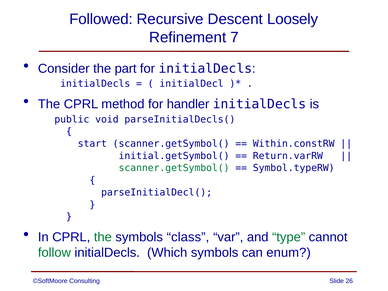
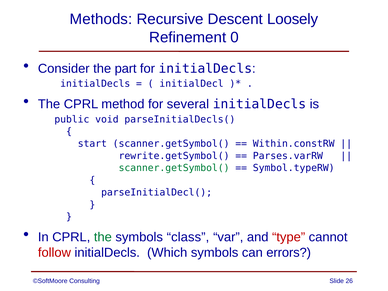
Followed: Followed -> Methods
7: 7 -> 0
handler: handler -> several
initial.getSymbol(: initial.getSymbol( -> rewrite.getSymbol(
Return.varRW: Return.varRW -> Parses.varRW
type colour: green -> red
follow colour: green -> red
enum: enum -> errors
